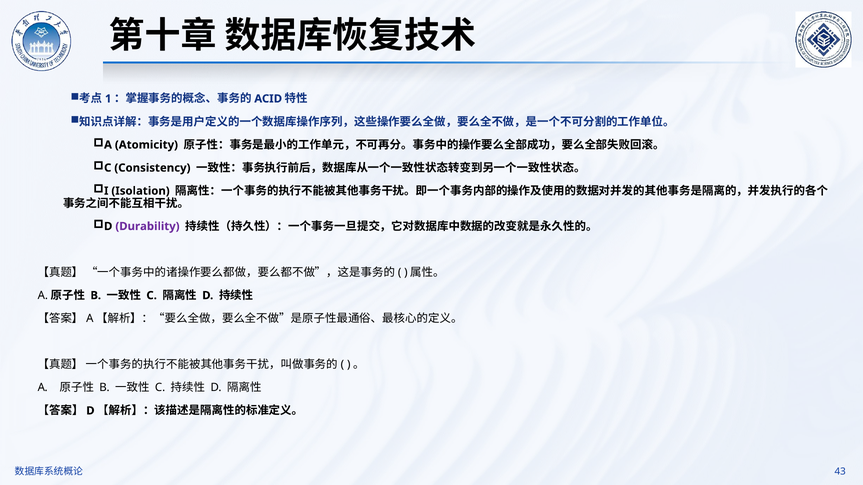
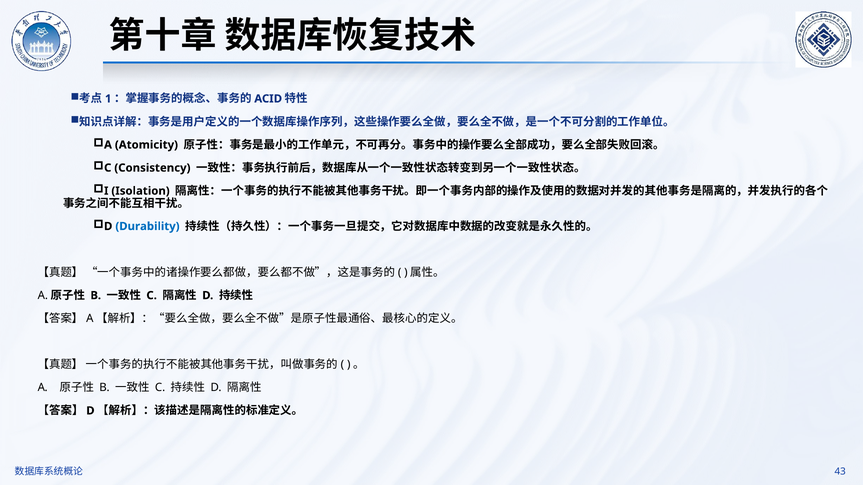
Durability colour: purple -> blue
